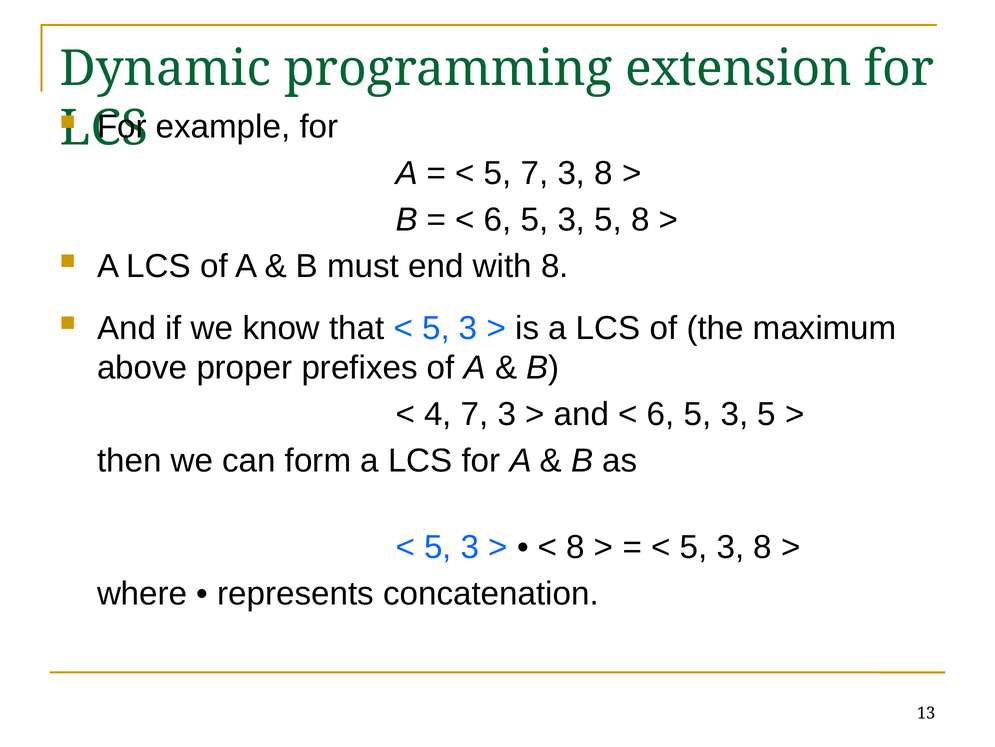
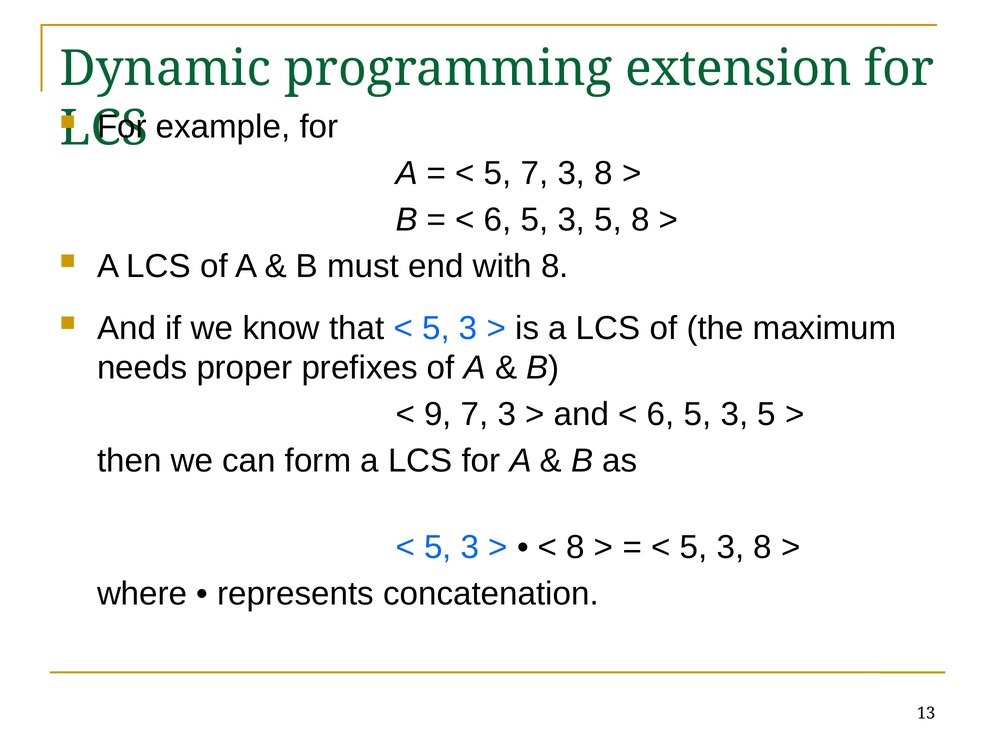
above: above -> needs
4: 4 -> 9
